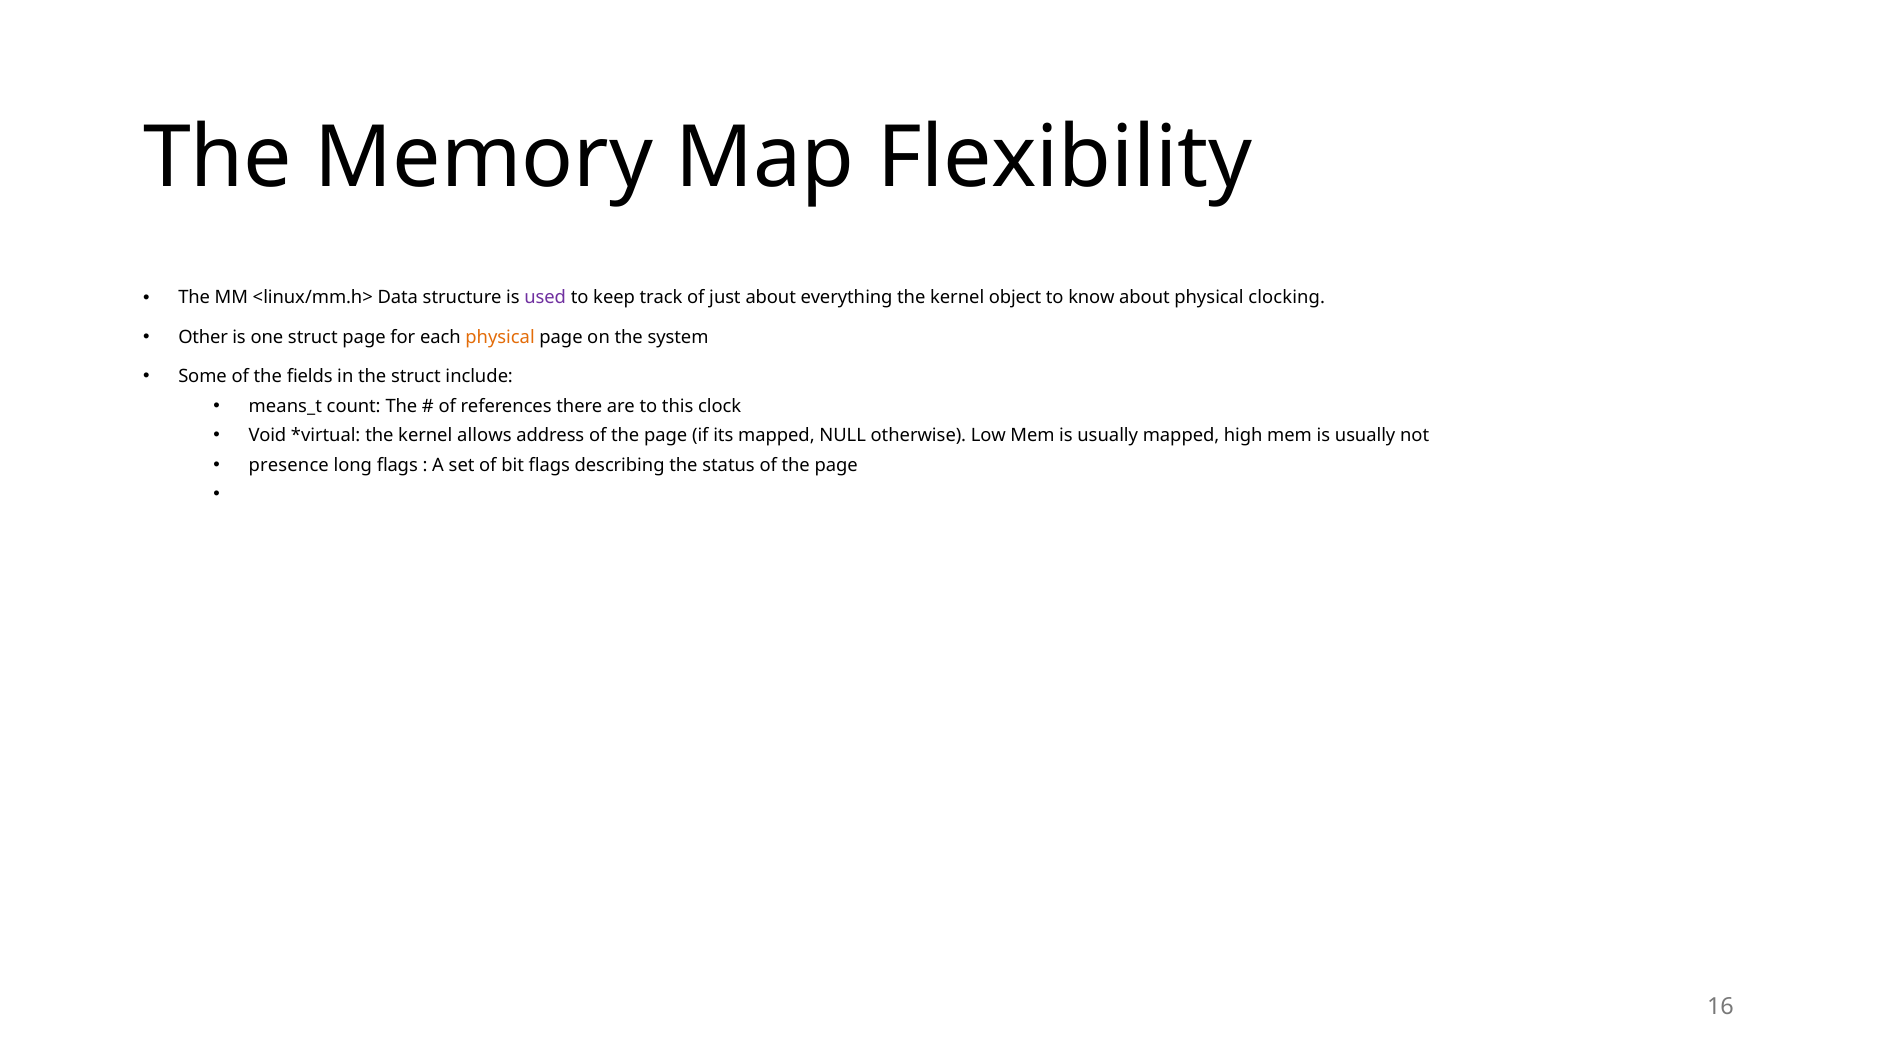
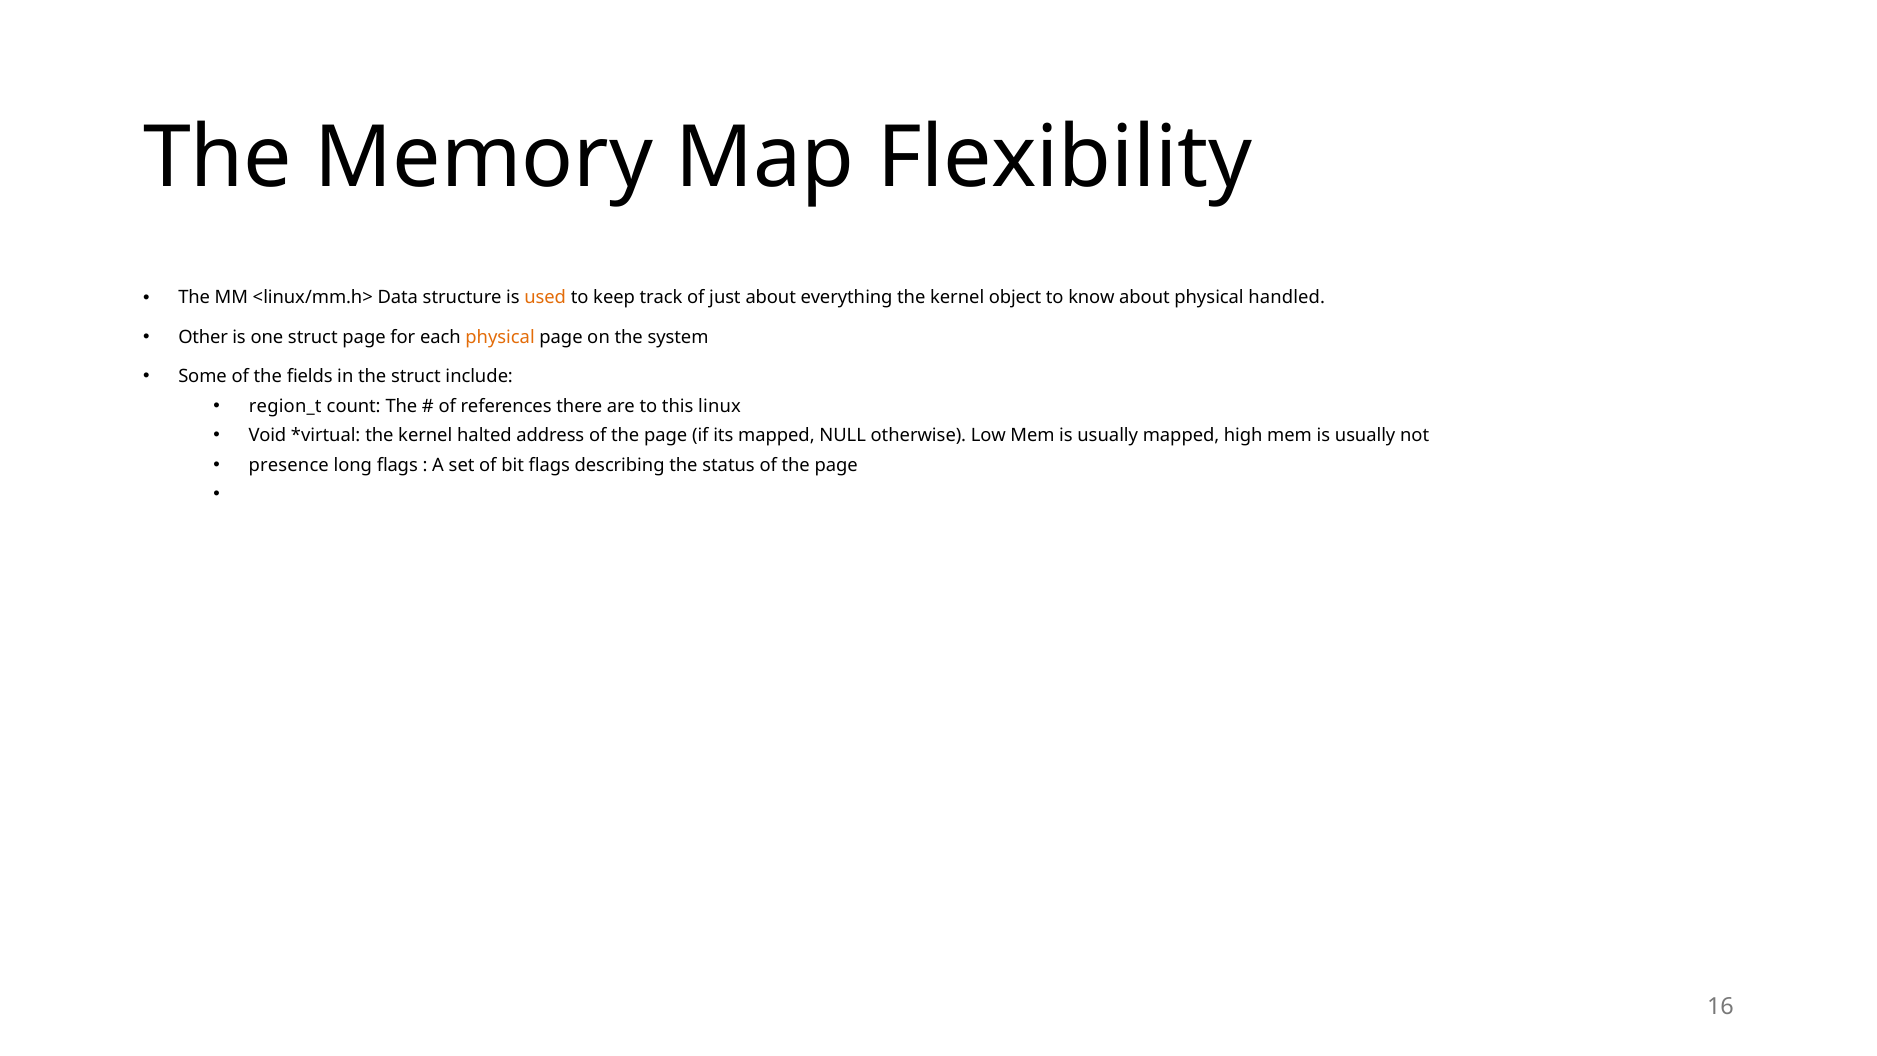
used colour: purple -> orange
clocking: clocking -> handled
means_t: means_t -> region_t
clock: clock -> linux
allows: allows -> halted
